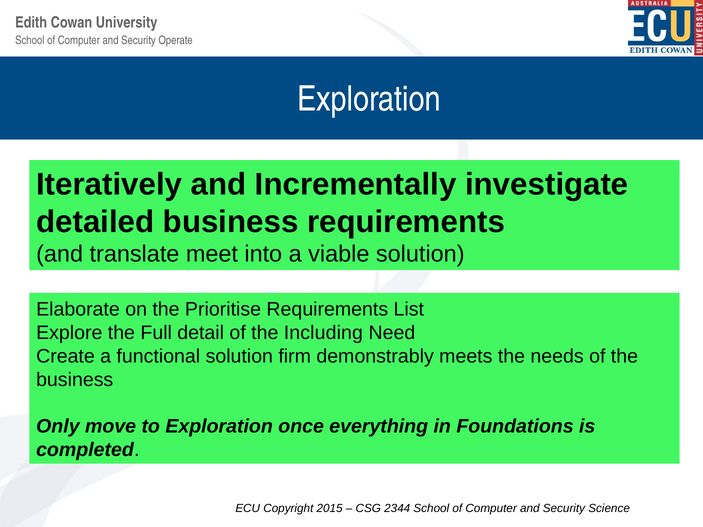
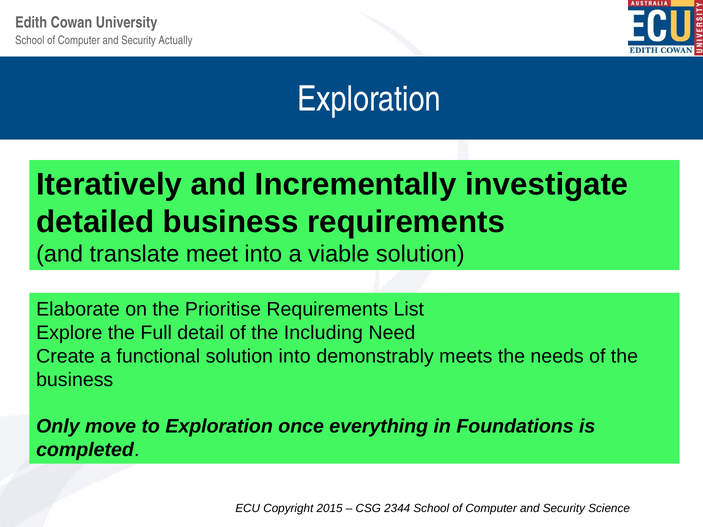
Operate: Operate -> Actually
solution firm: firm -> into
